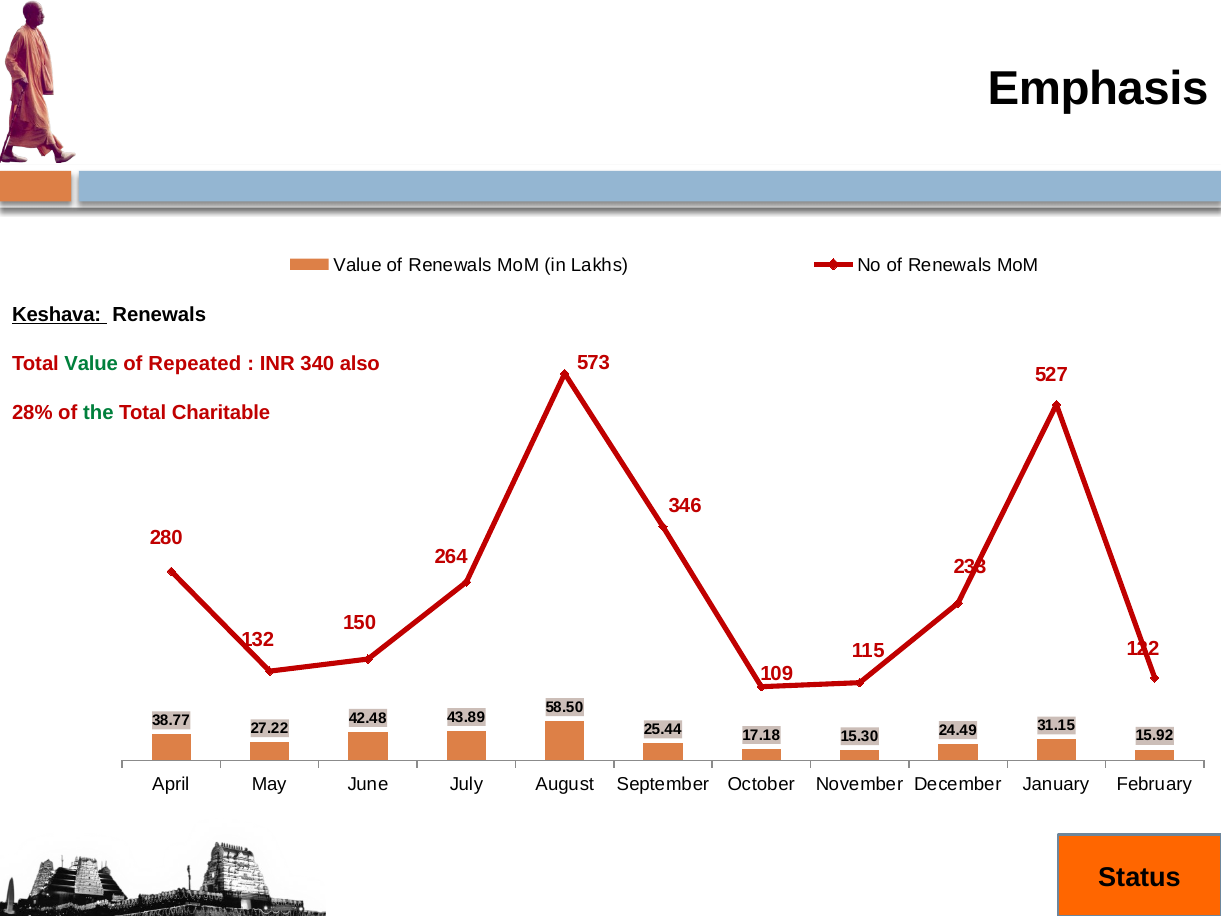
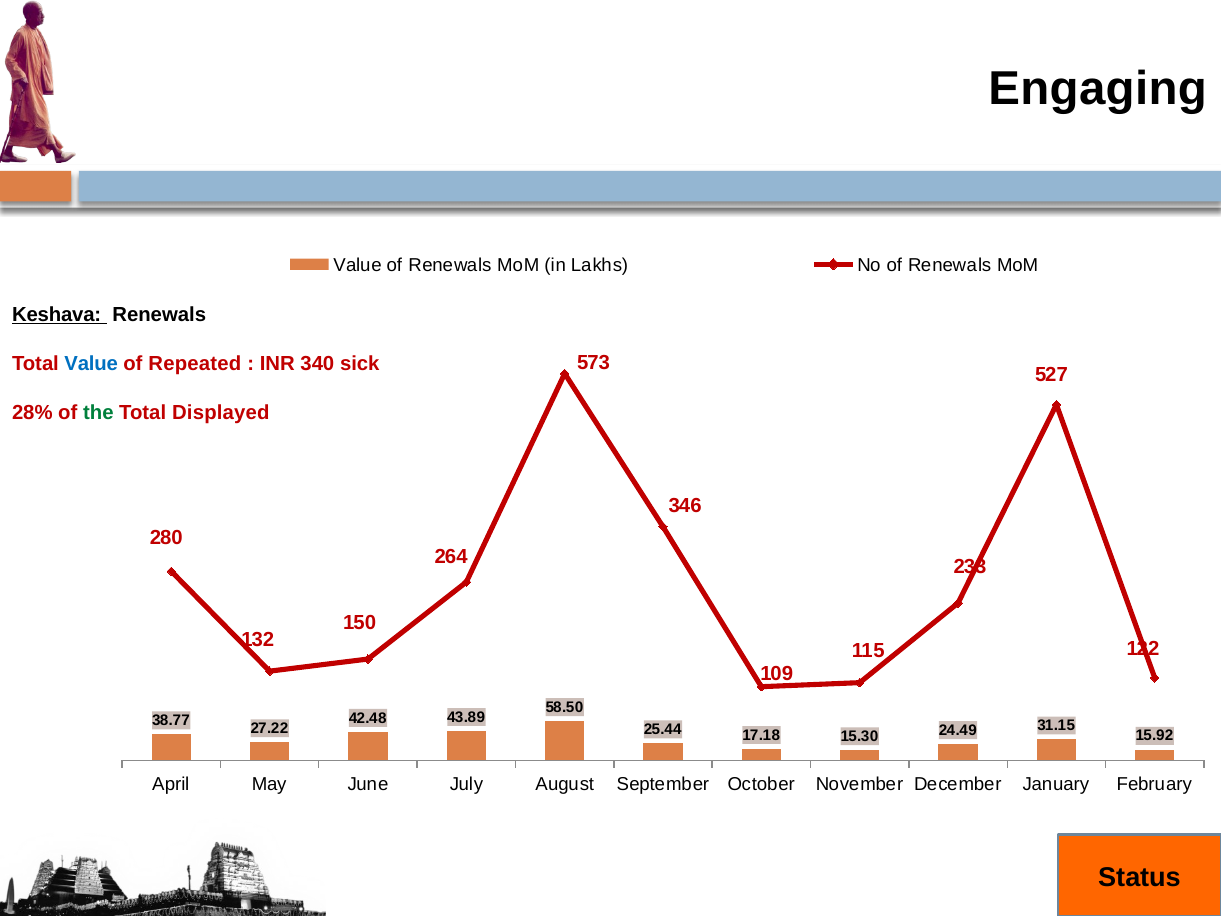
Emphasis: Emphasis -> Engaging
Value at (91, 363) colour: green -> blue
also: also -> sick
Charitable: Charitable -> Displayed
